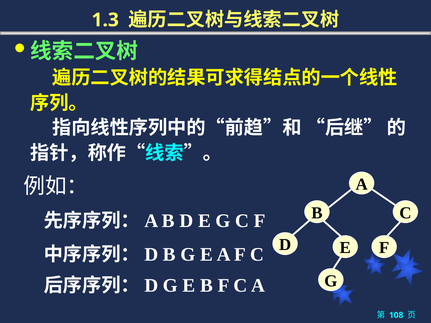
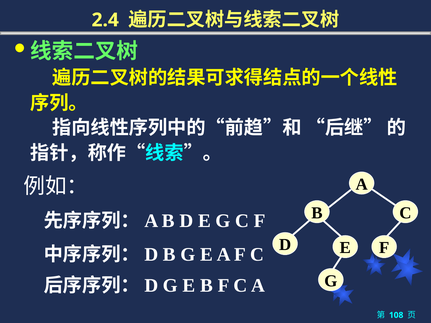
1.3: 1.3 -> 2.4
